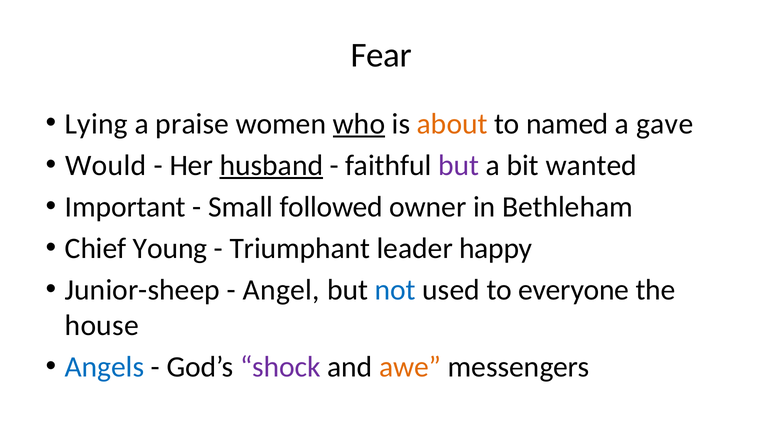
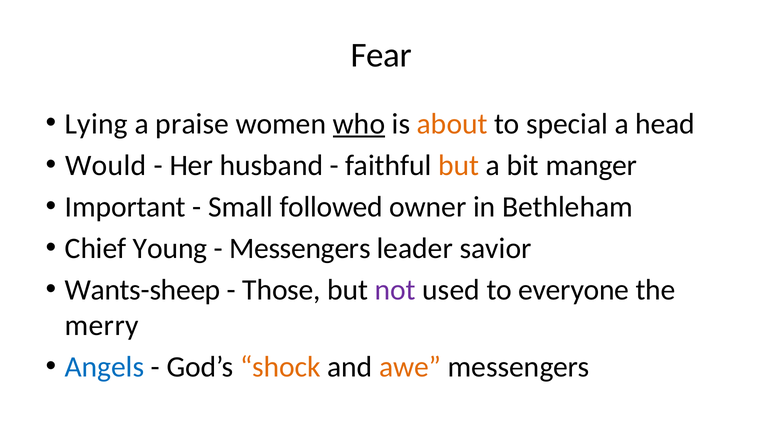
named: named -> special
gave: gave -> head
husband underline: present -> none
but at (459, 165) colour: purple -> orange
wanted: wanted -> manger
Triumphant at (300, 248): Triumphant -> Messengers
happy: happy -> savior
Junior-sheep: Junior-sheep -> Wants-sheep
Angel: Angel -> Those
not colour: blue -> purple
house: house -> merry
shock colour: purple -> orange
